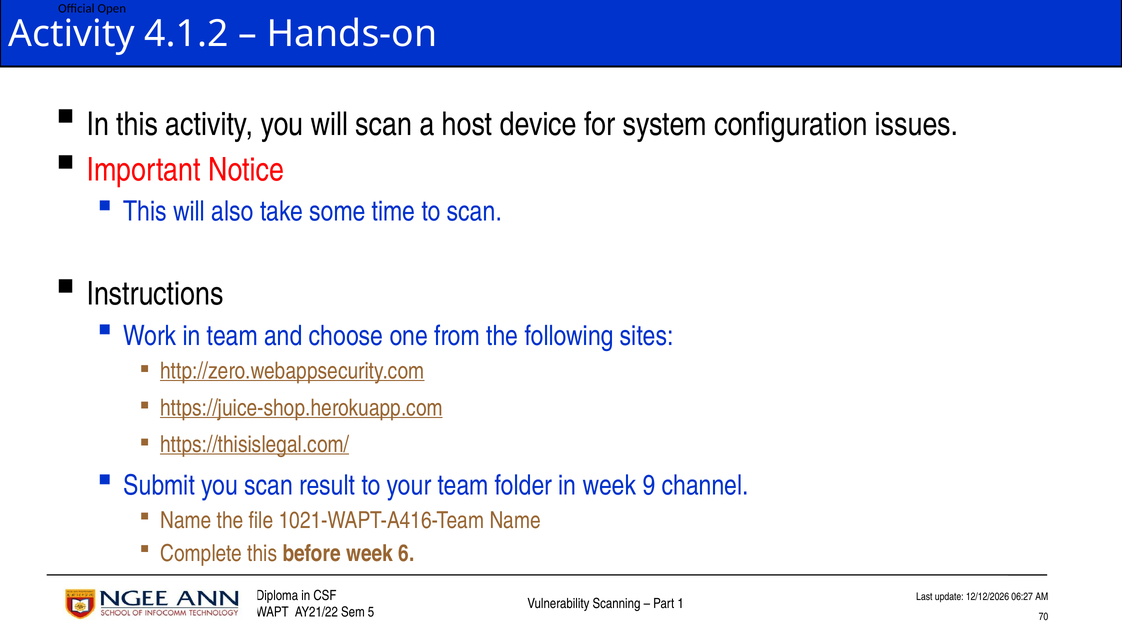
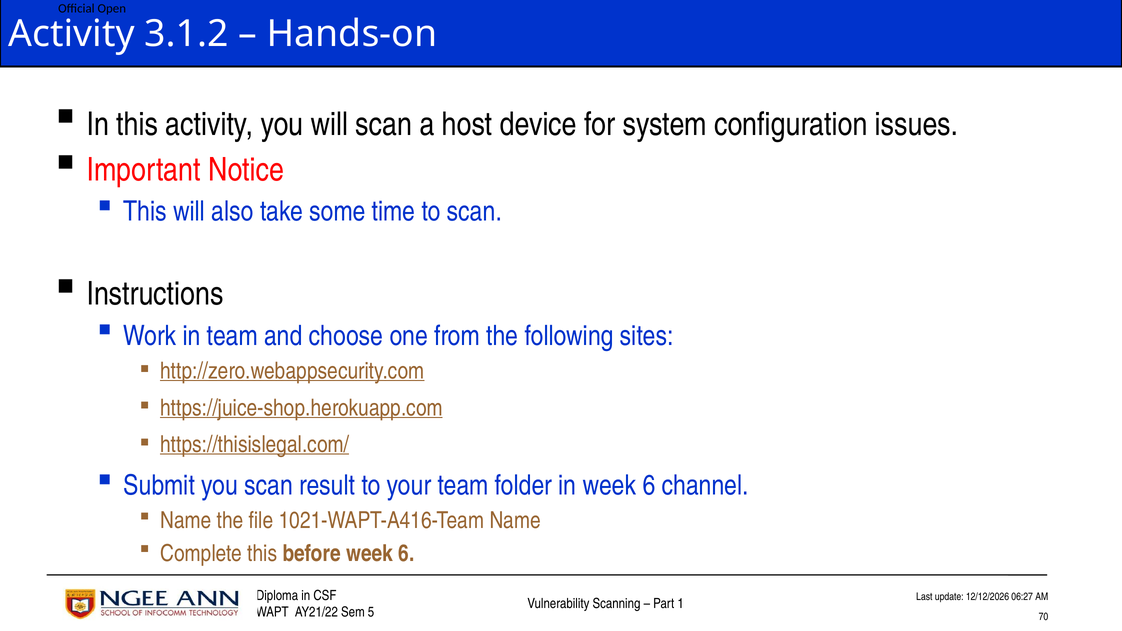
4.1.2: 4.1.2 -> 3.1.2
in week 9: 9 -> 6
